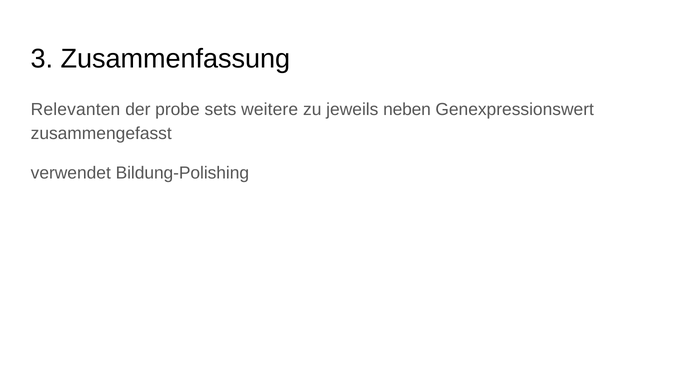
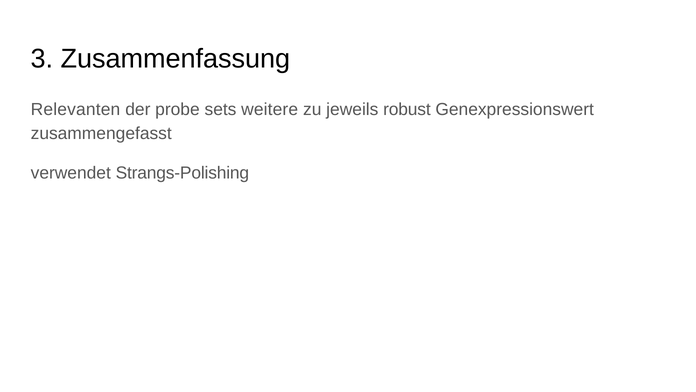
neben: neben -> robust
Bildung-Polishing: Bildung-Polishing -> Strangs-Polishing
